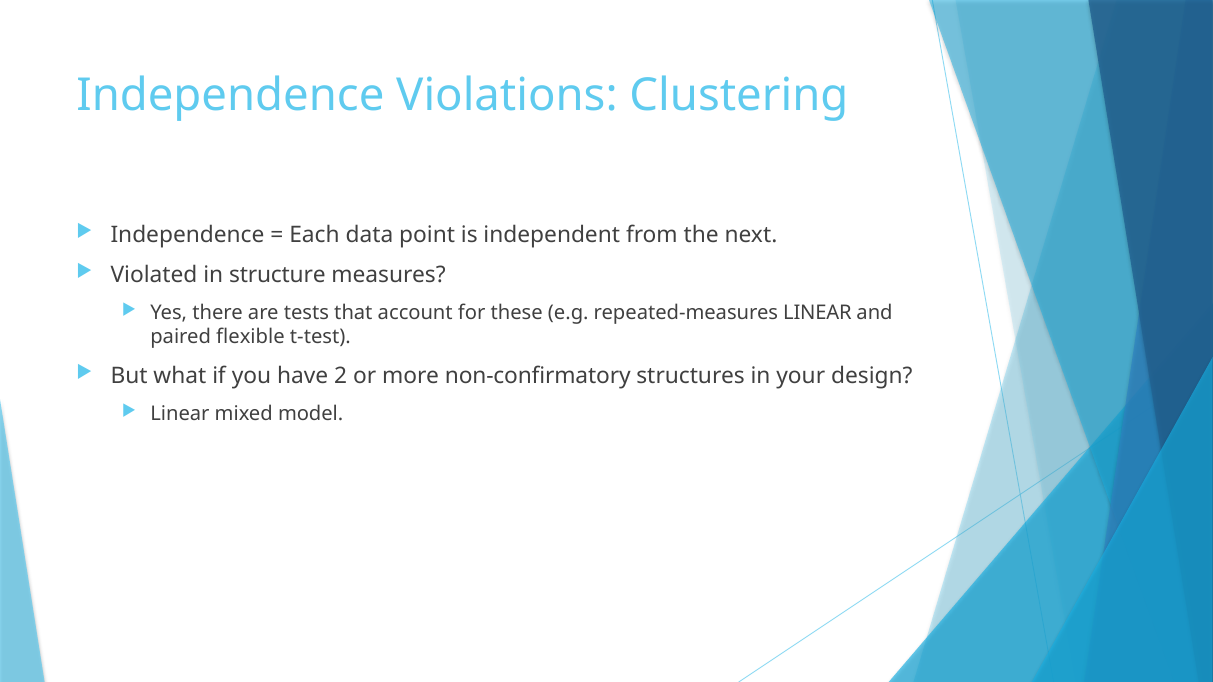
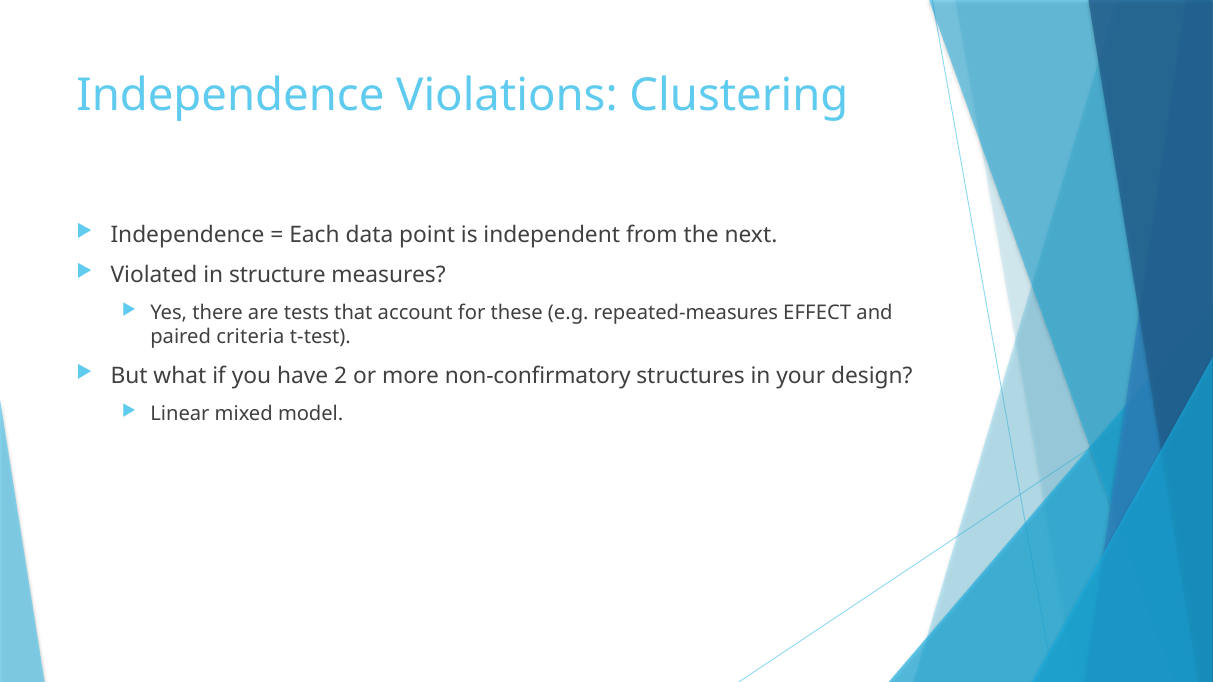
repeated-measures LINEAR: LINEAR -> EFFECT
flexible: flexible -> criteria
